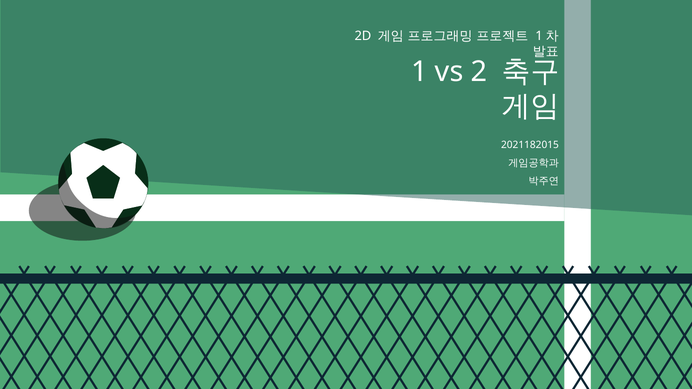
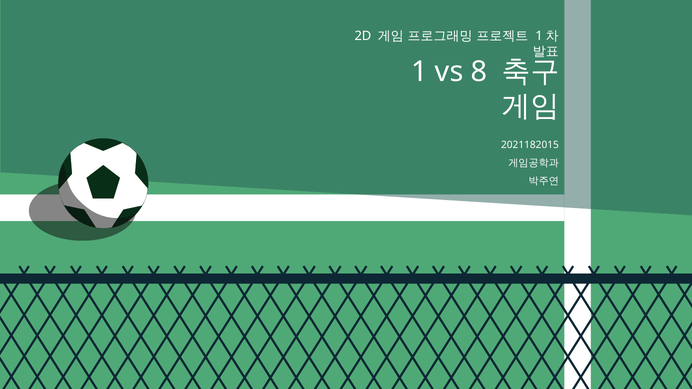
2: 2 -> 8
